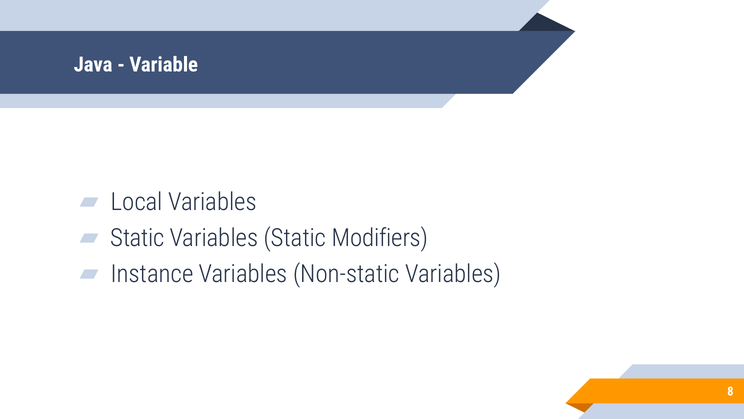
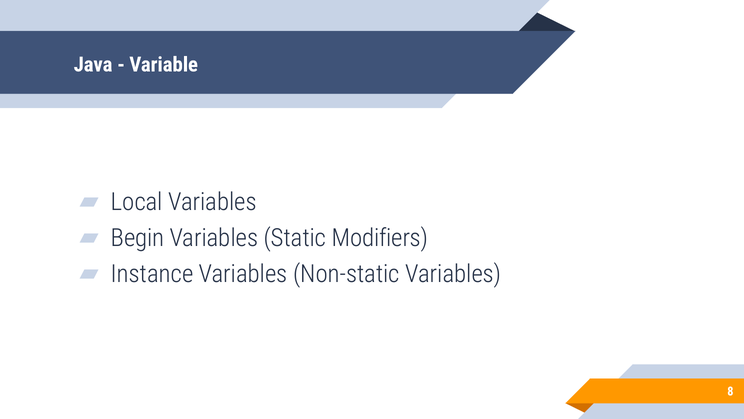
Static at (138, 238): Static -> Begin
